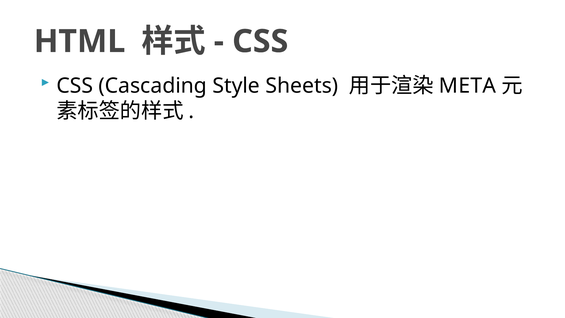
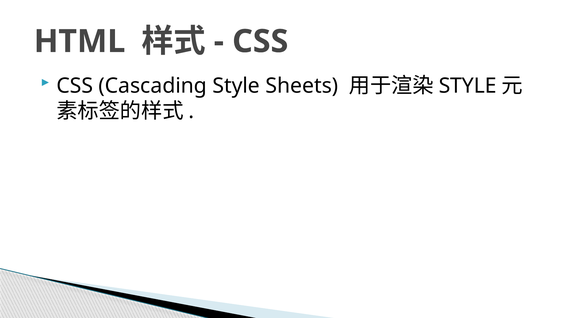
META at (467, 86): META -> STYLE
